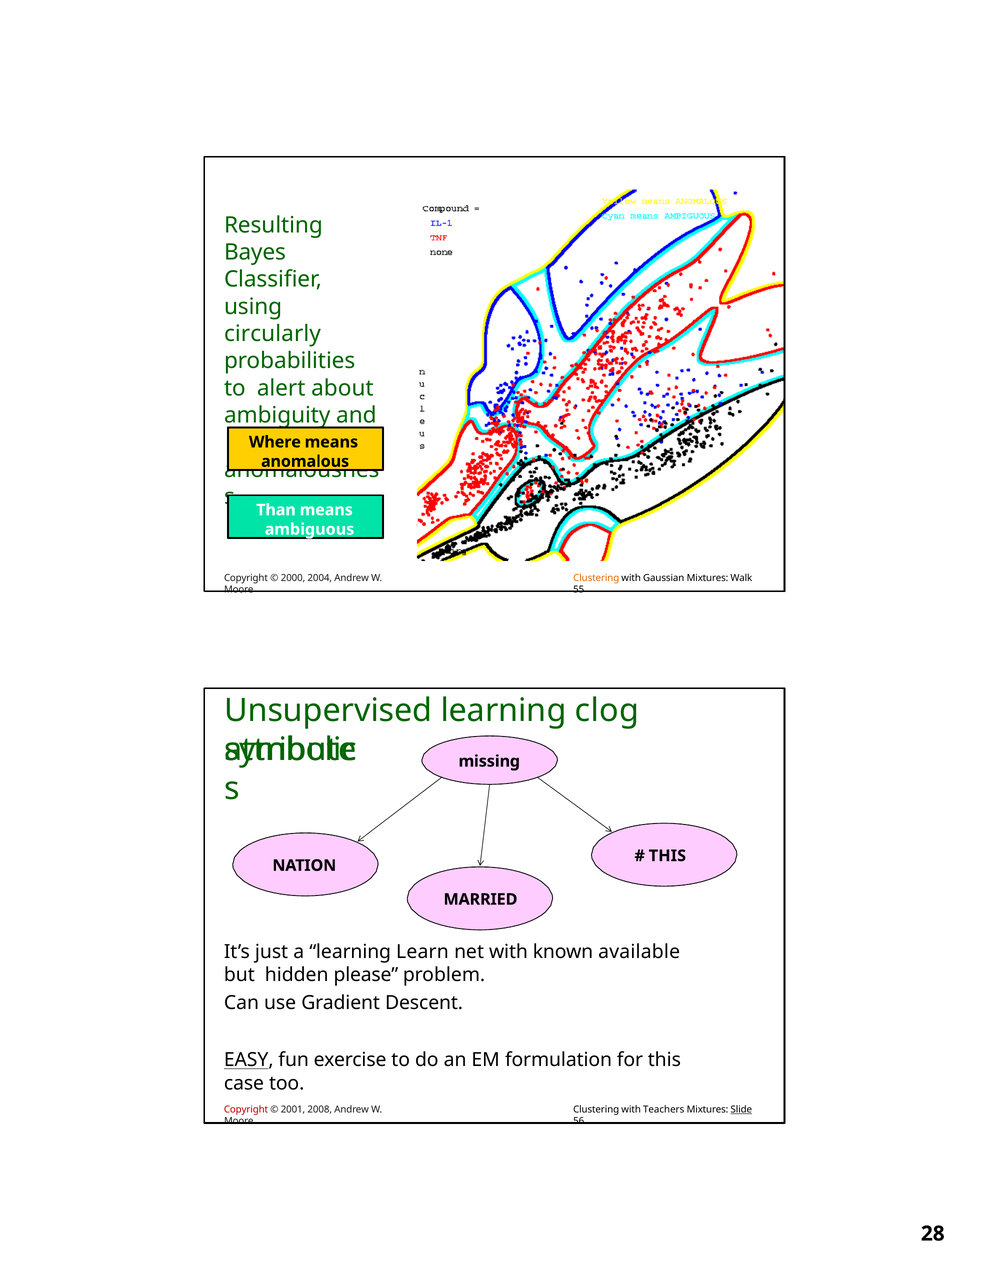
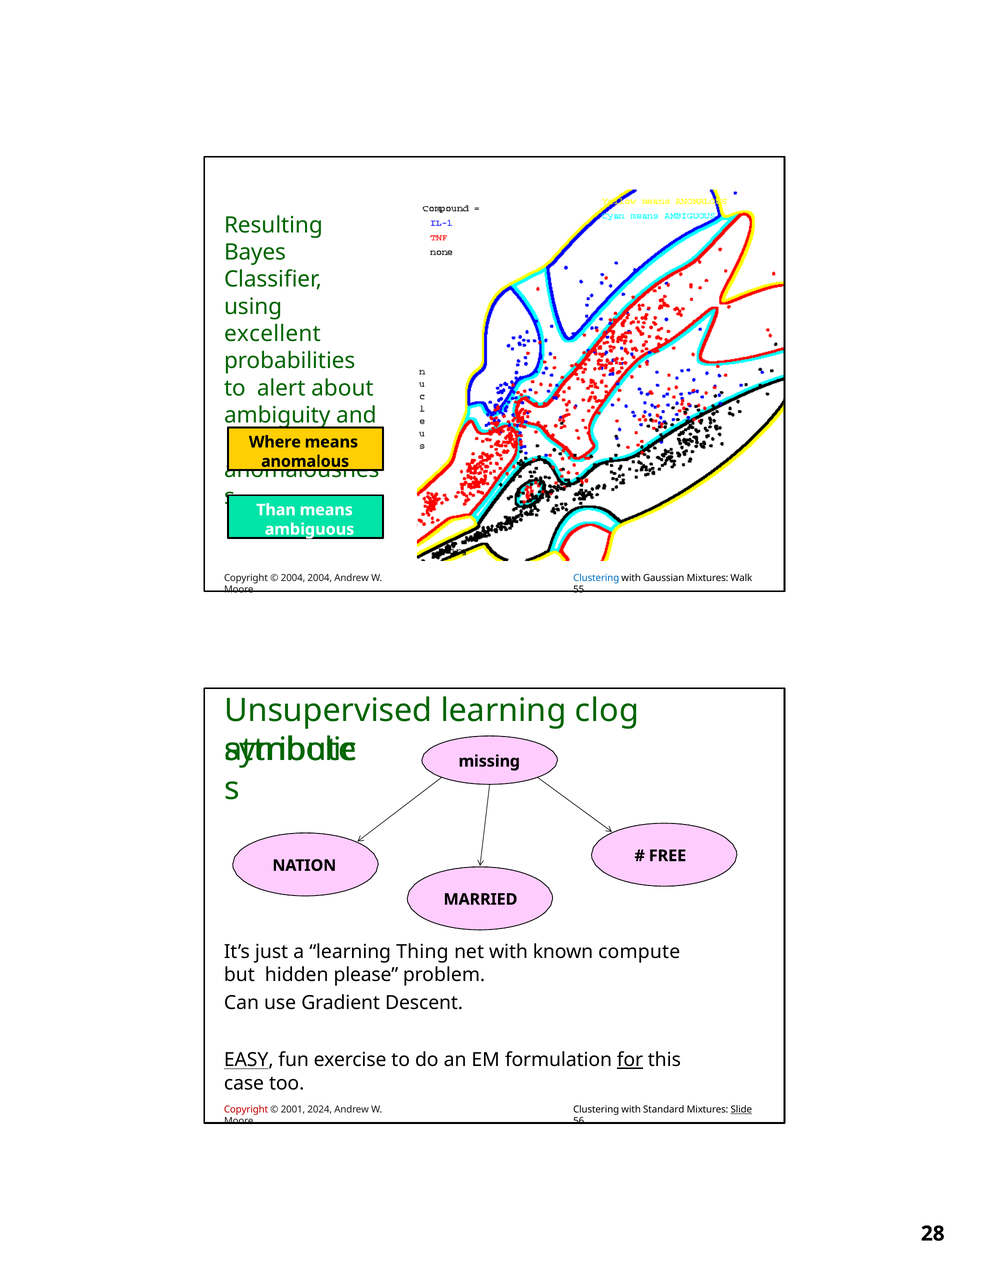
circularly: circularly -> excellent
2000 at (293, 578): 2000 -> 2004
Clustering at (596, 578) colour: orange -> blue
THIS at (667, 856): THIS -> FREE
Learn: Learn -> Thing
available: available -> compute
for underline: none -> present
2008: 2008 -> 2024
Teachers: Teachers -> Standard
